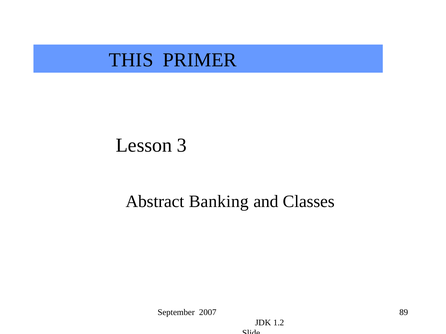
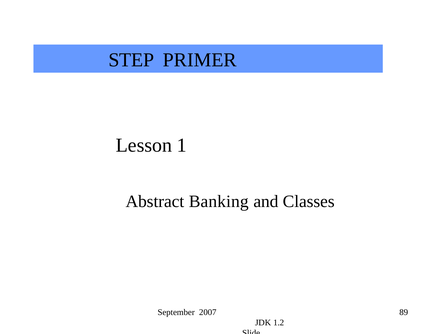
THIS: THIS -> STEP
3: 3 -> 1
